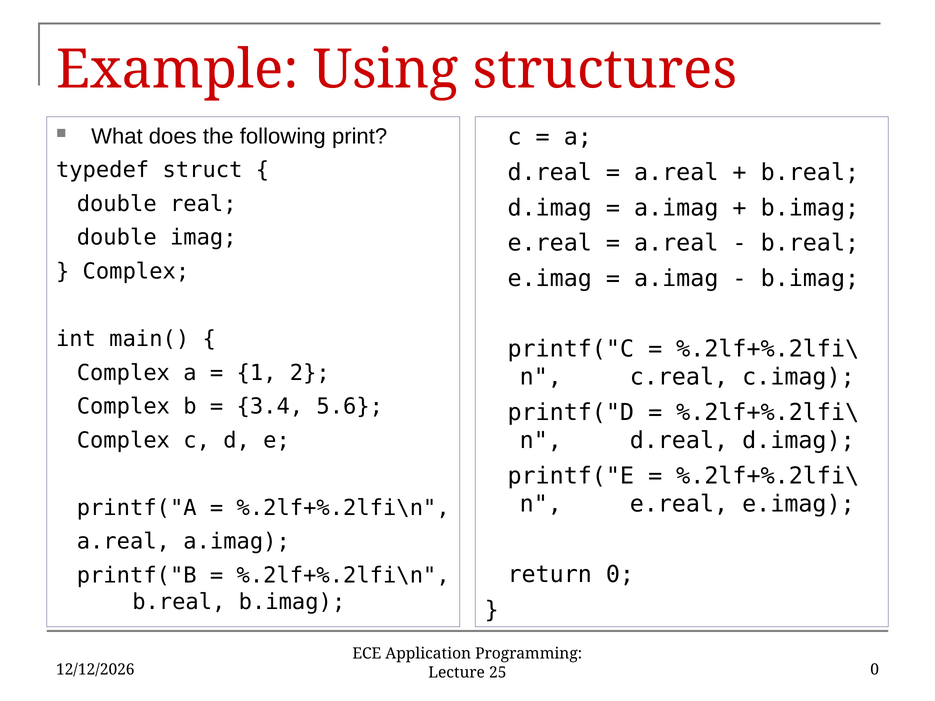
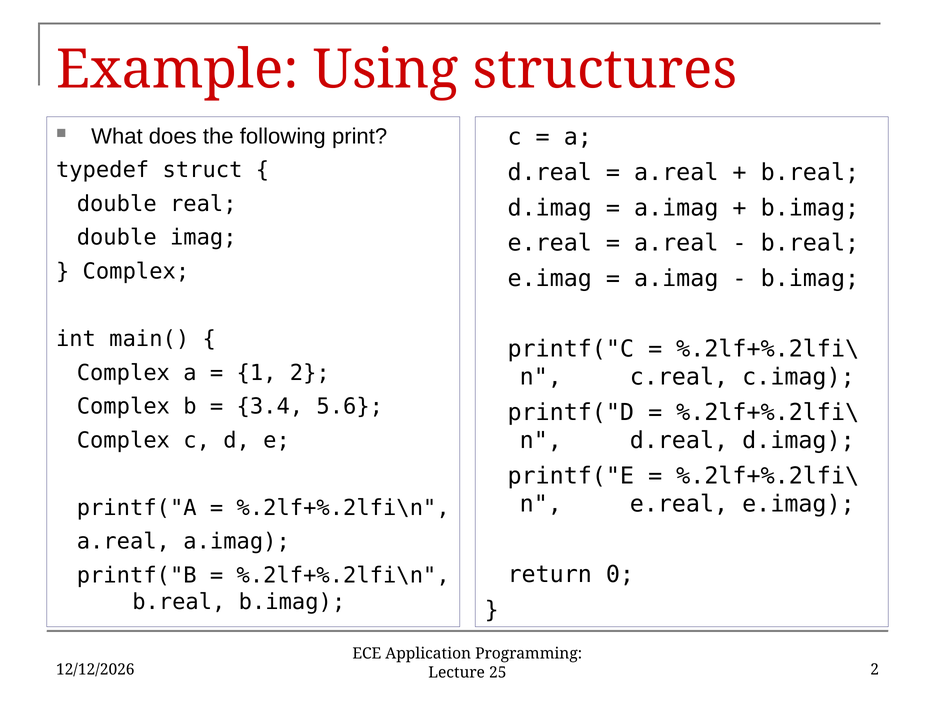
25 0: 0 -> 2
